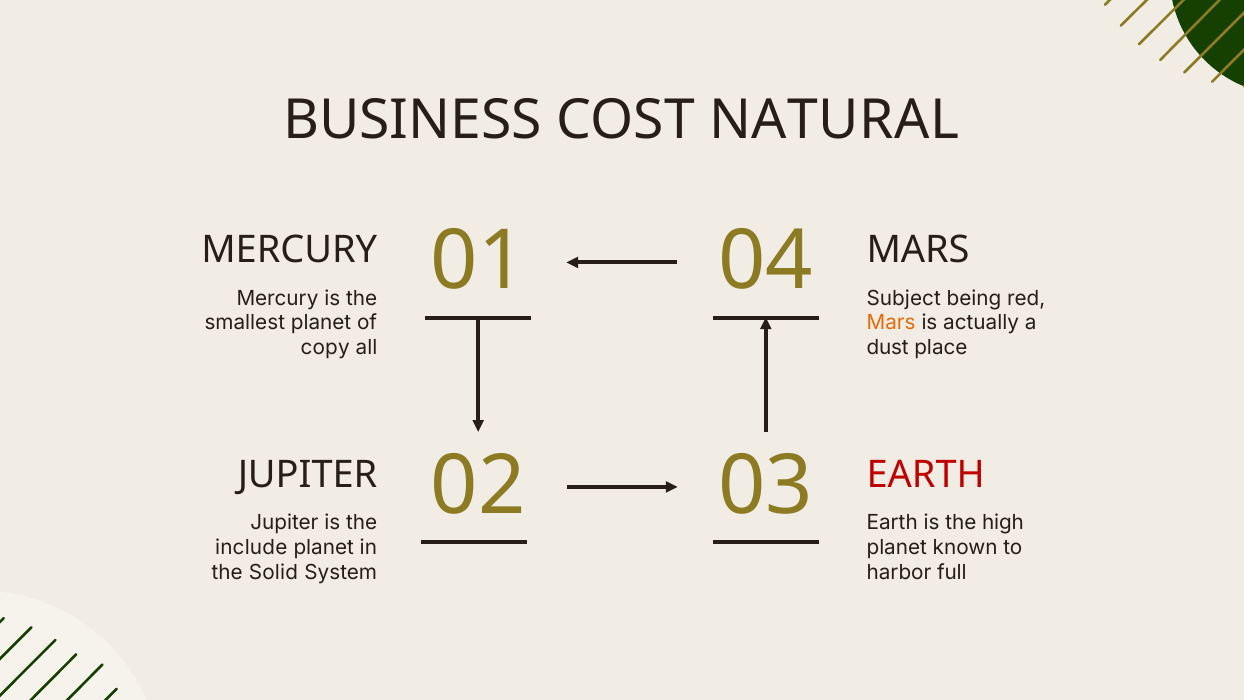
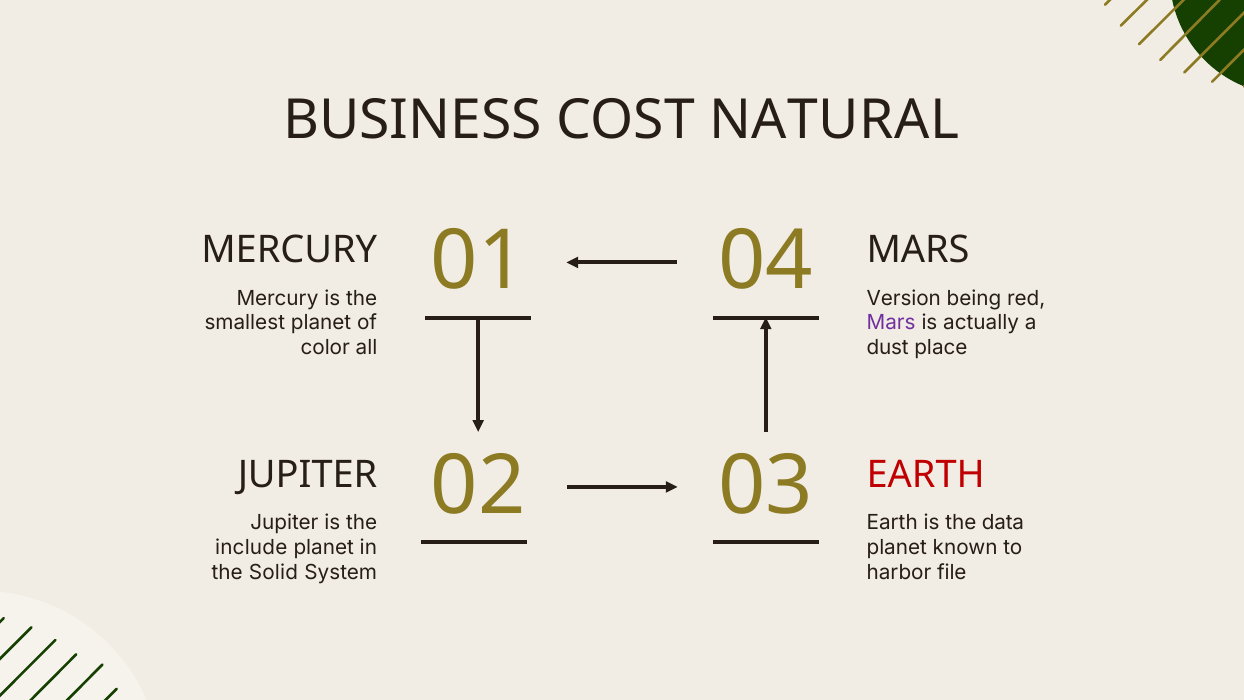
Subject: Subject -> Version
Mars at (891, 323) colour: orange -> purple
copy: copy -> color
high: high -> data
full: full -> file
